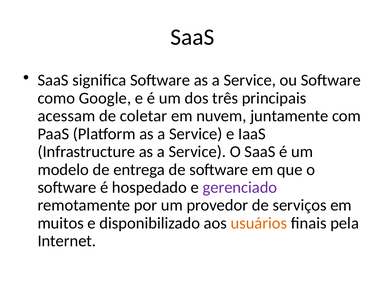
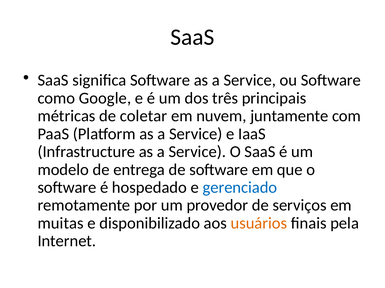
acessam: acessam -> métricas
gerenciado colour: purple -> blue
muitos: muitos -> muitas
